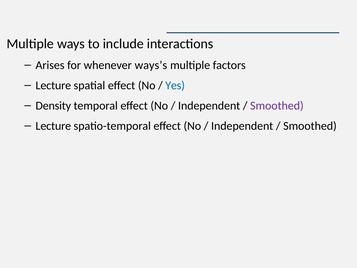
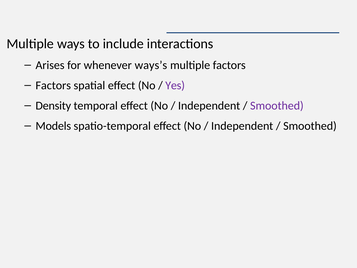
Lecture at (53, 85): Lecture -> Factors
Yes colour: blue -> purple
Lecture at (53, 126): Lecture -> Models
